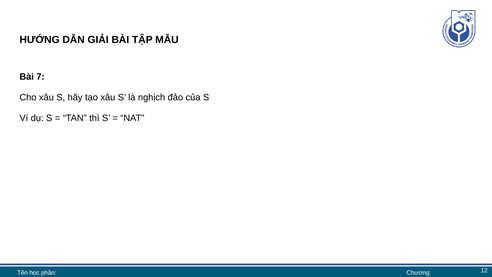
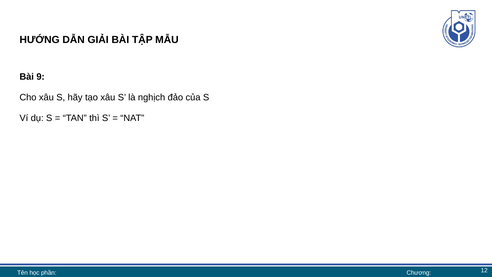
7: 7 -> 9
